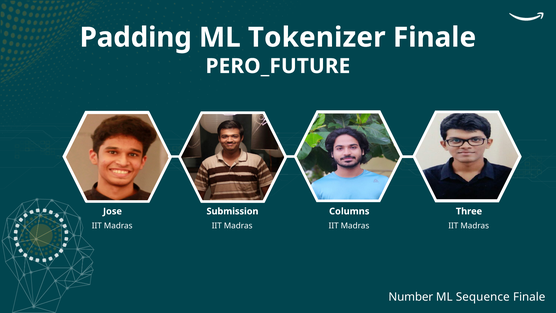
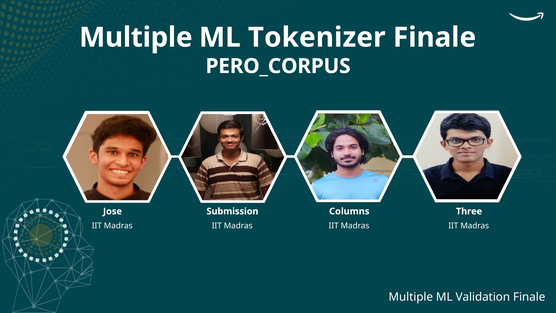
Padding at (136, 37): Padding -> Multiple
PERO_FUTURE: PERO_FUTURE -> PERO_CORPUS
Number at (411, 297): Number -> Multiple
Sequence: Sequence -> Validation
